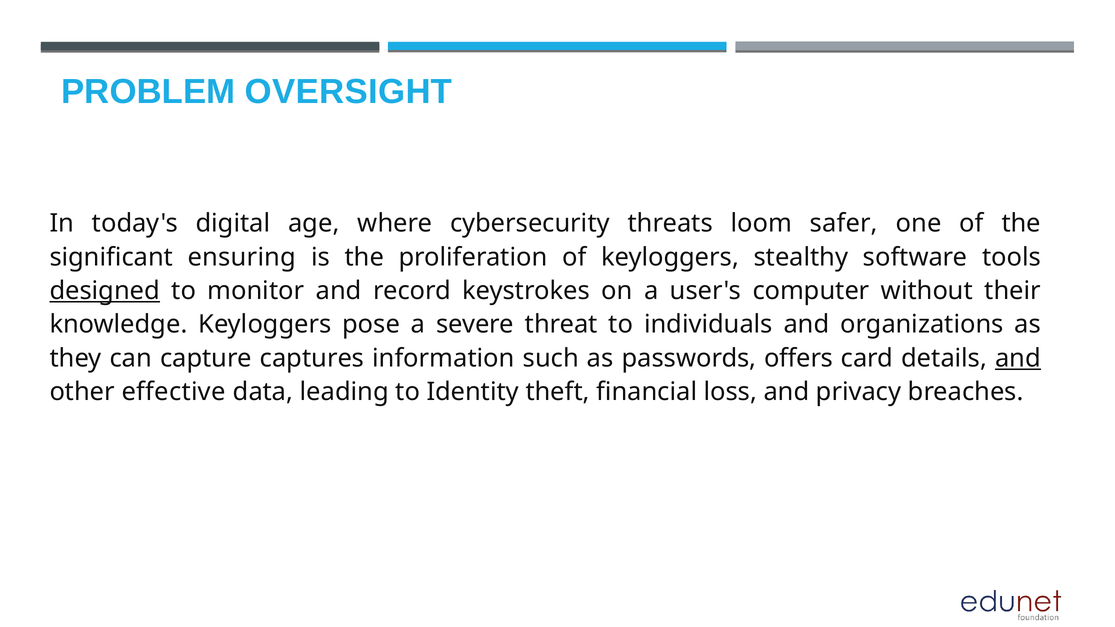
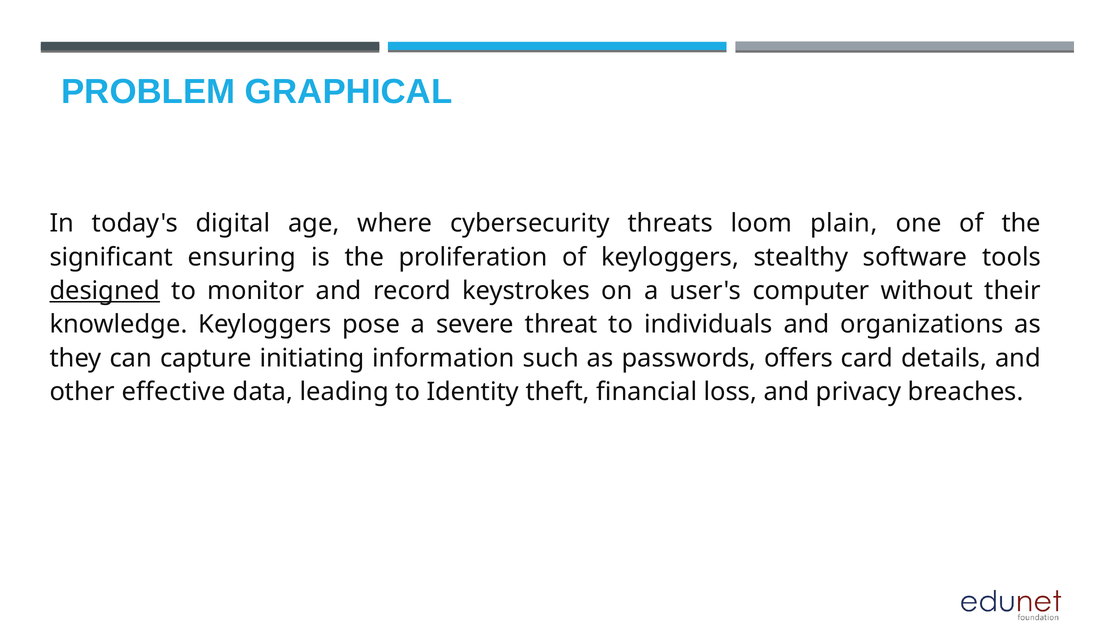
OVERSIGHT: OVERSIGHT -> GRAPHICAL
safer: safer -> plain
captures: captures -> initiating
and at (1018, 358) underline: present -> none
